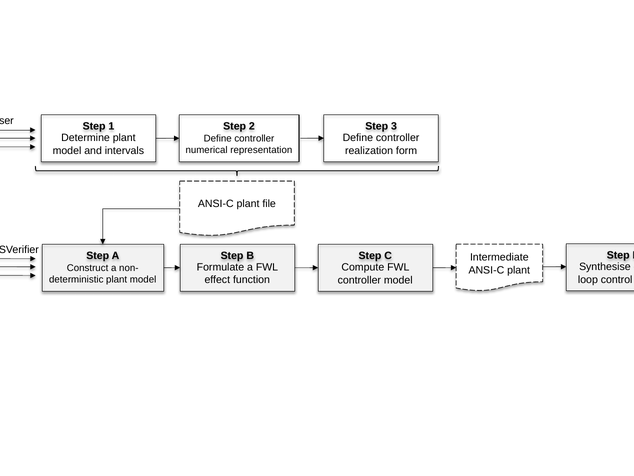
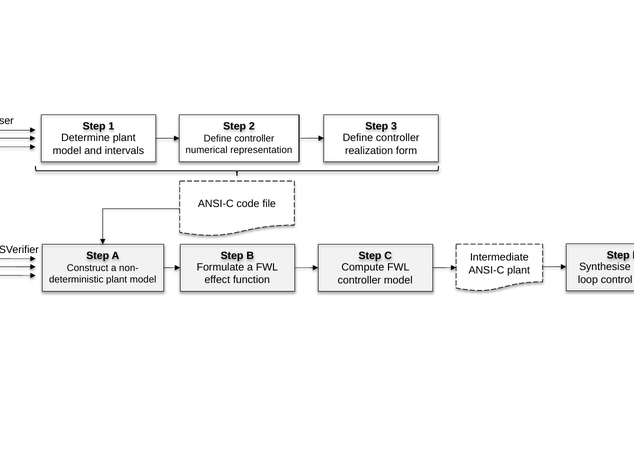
plant at (248, 204): plant -> code
